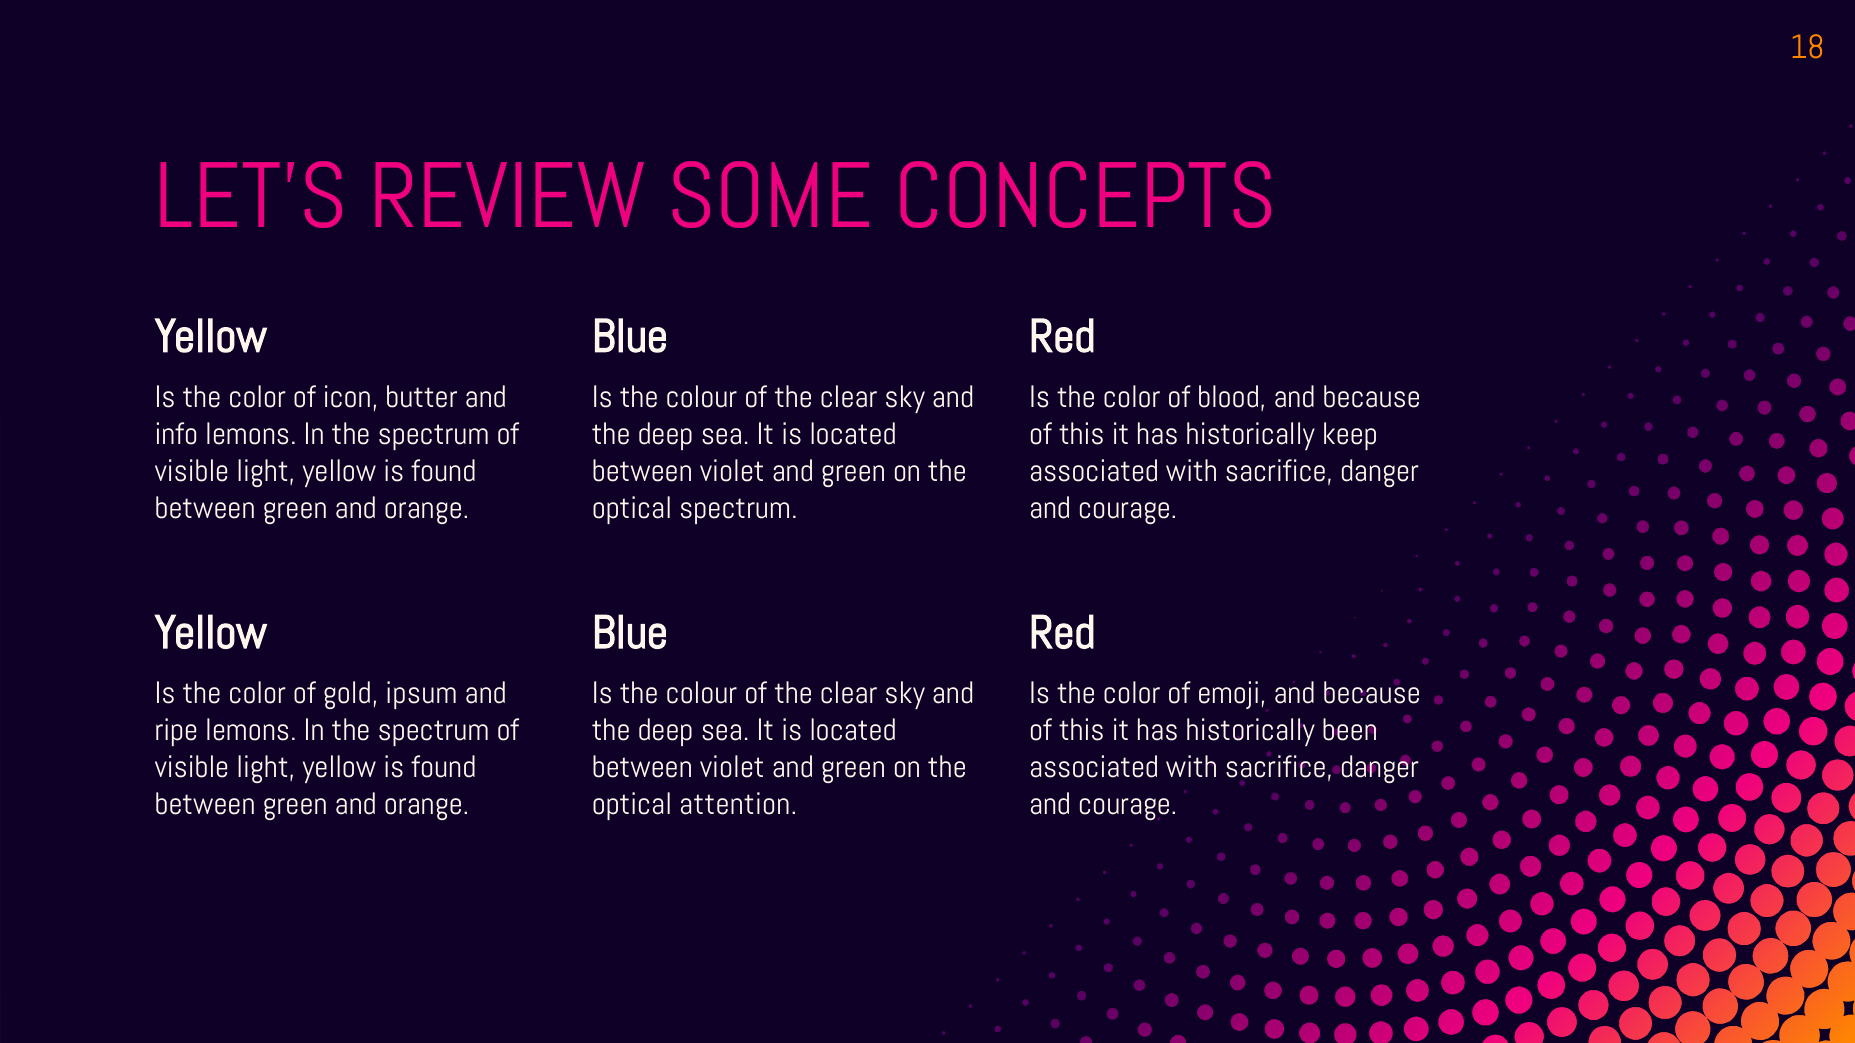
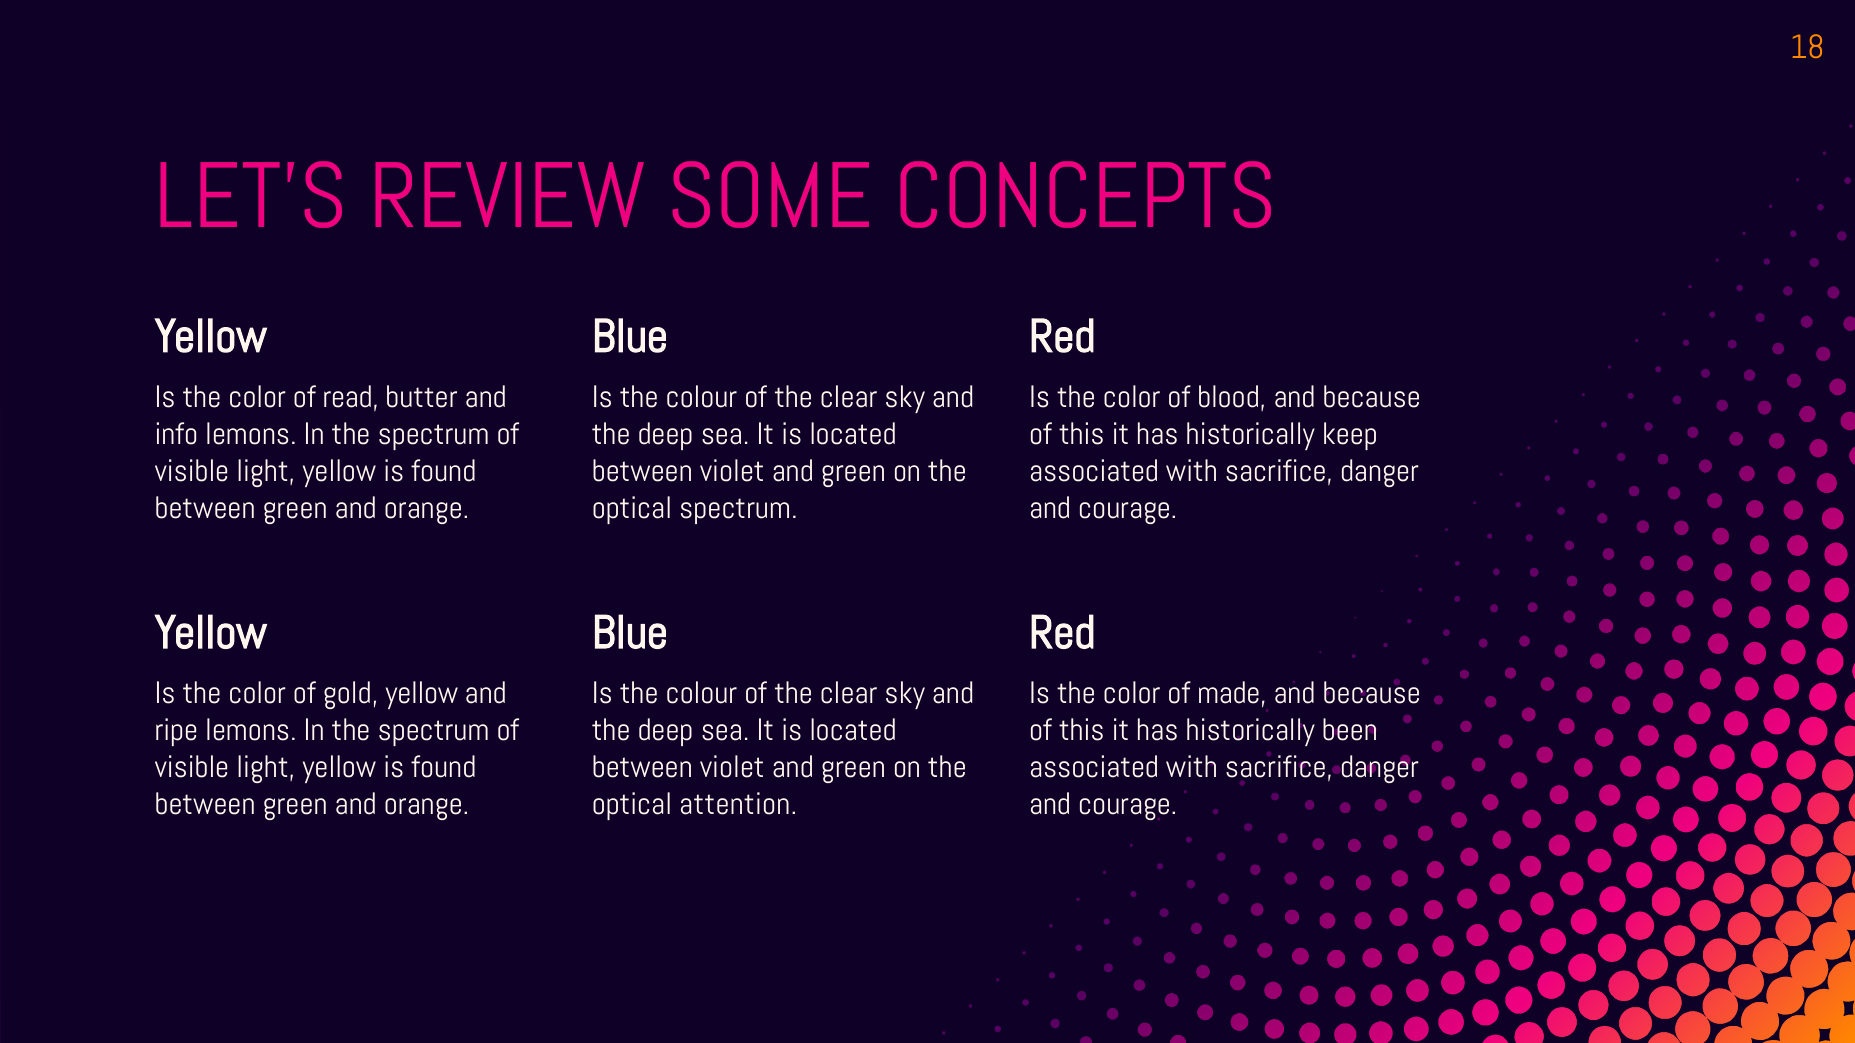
icon: icon -> read
gold ipsum: ipsum -> yellow
emoji: emoji -> made
